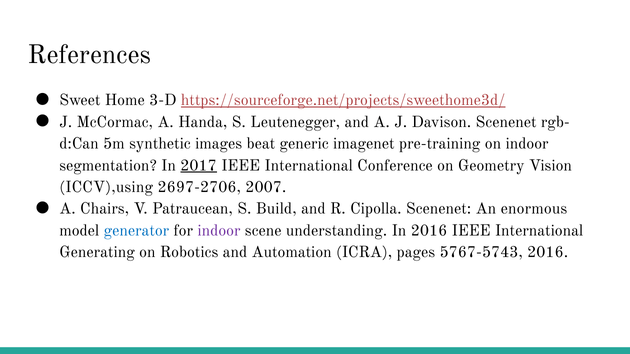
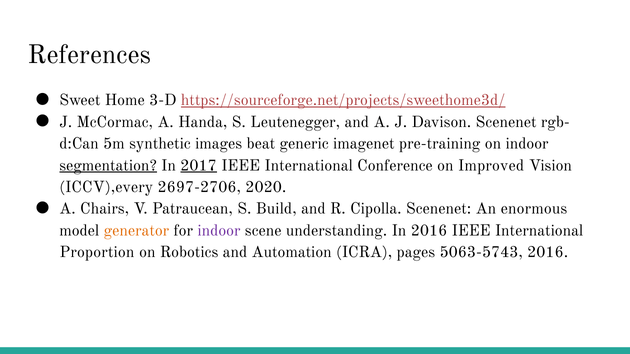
segmentation underline: none -> present
Geometry: Geometry -> Improved
ICCV),using: ICCV),using -> ICCV),every
2007: 2007 -> 2020
generator colour: blue -> orange
Generating: Generating -> Proportion
5767-5743: 5767-5743 -> 5063-5743
